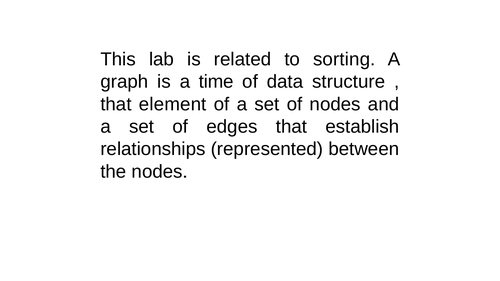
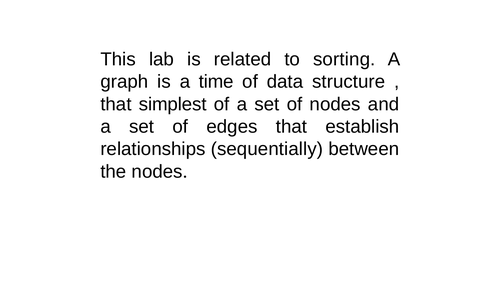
element: element -> simplest
represented: represented -> sequentially
